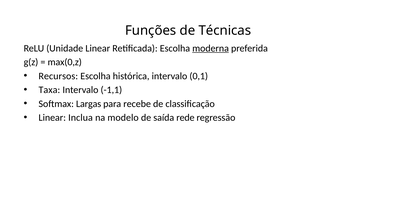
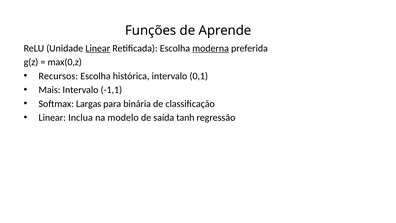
Técnicas: Técnicas -> Aprende
Linear at (98, 48) underline: none -> present
Taxa: Taxa -> Mais
recebe: recebe -> binária
rede: rede -> tanh
